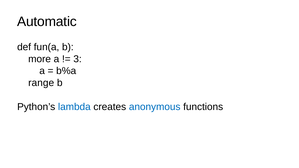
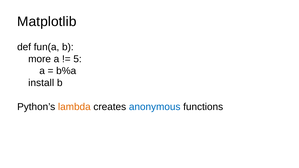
Automatic: Automatic -> Matplotlib
3: 3 -> 5
range: range -> install
lambda colour: blue -> orange
